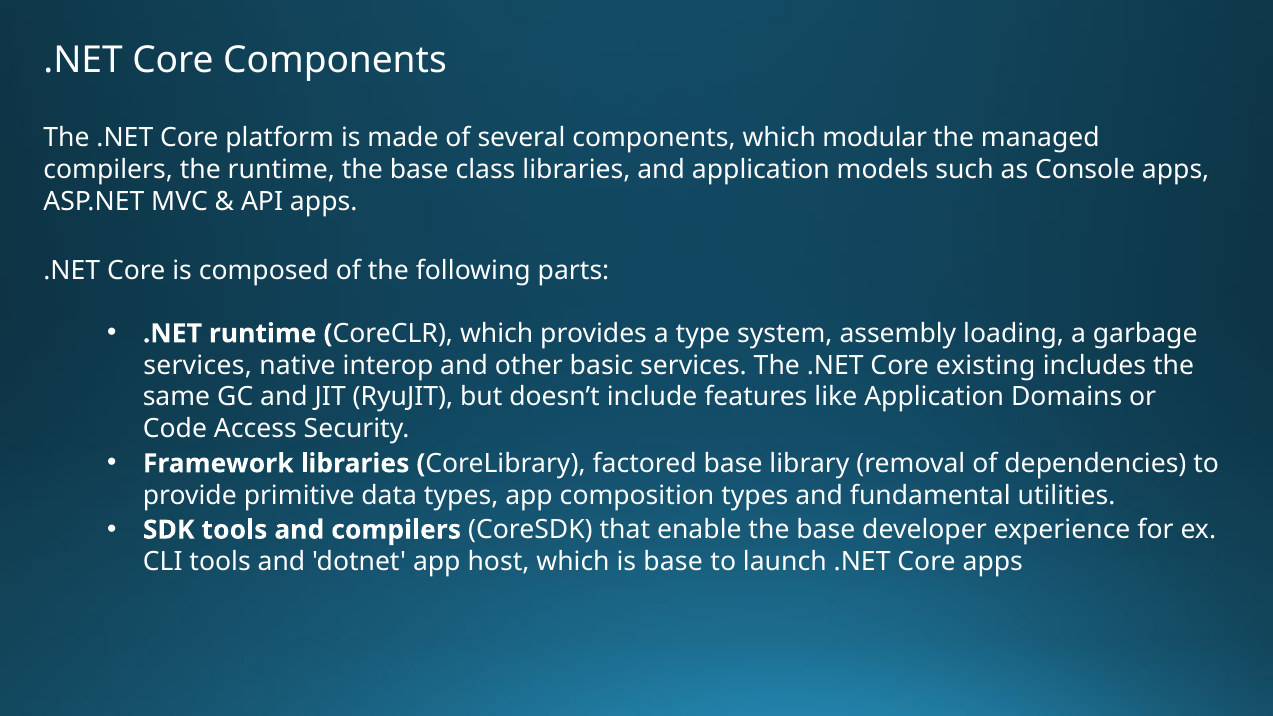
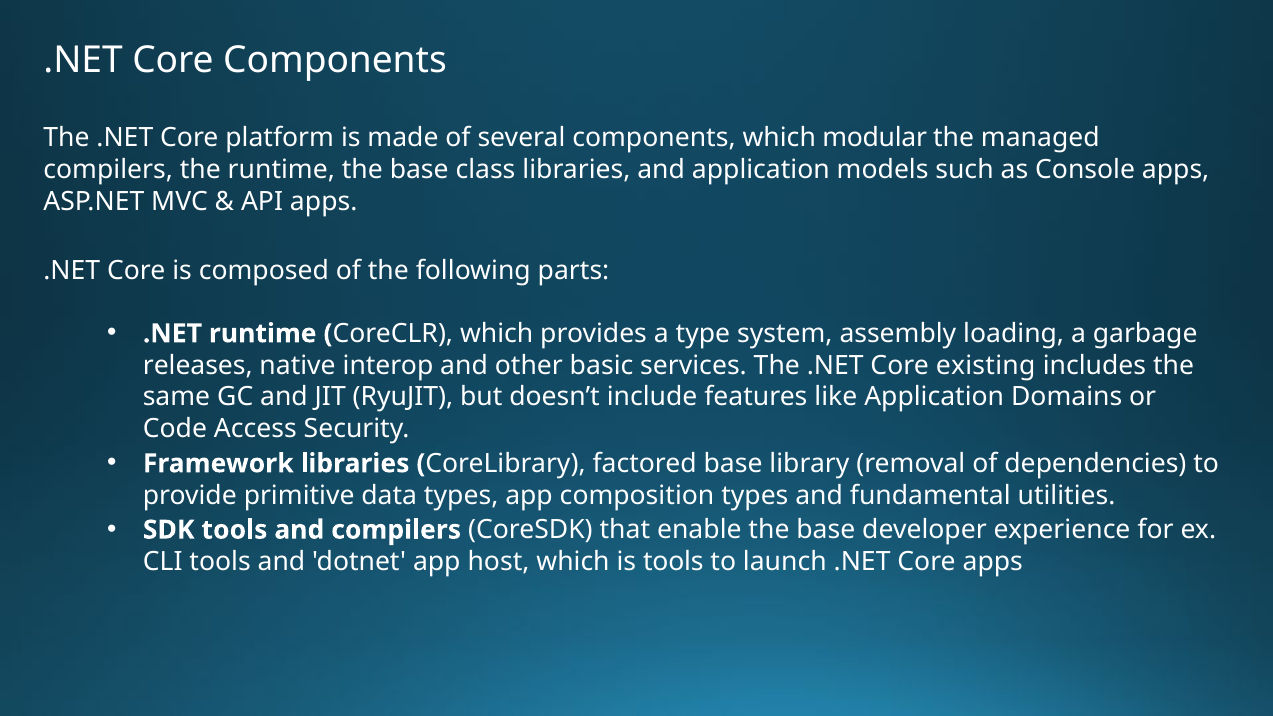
services at (198, 365): services -> releases
is base: base -> tools
